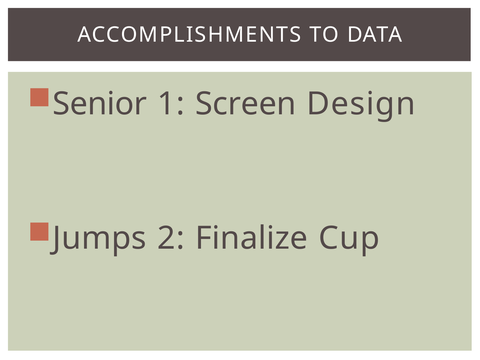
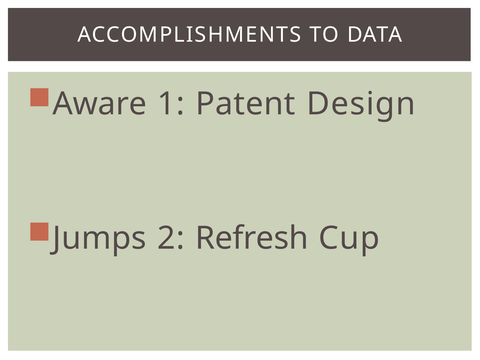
Senior: Senior -> Aware
Screen: Screen -> Patent
Finalize: Finalize -> Refresh
